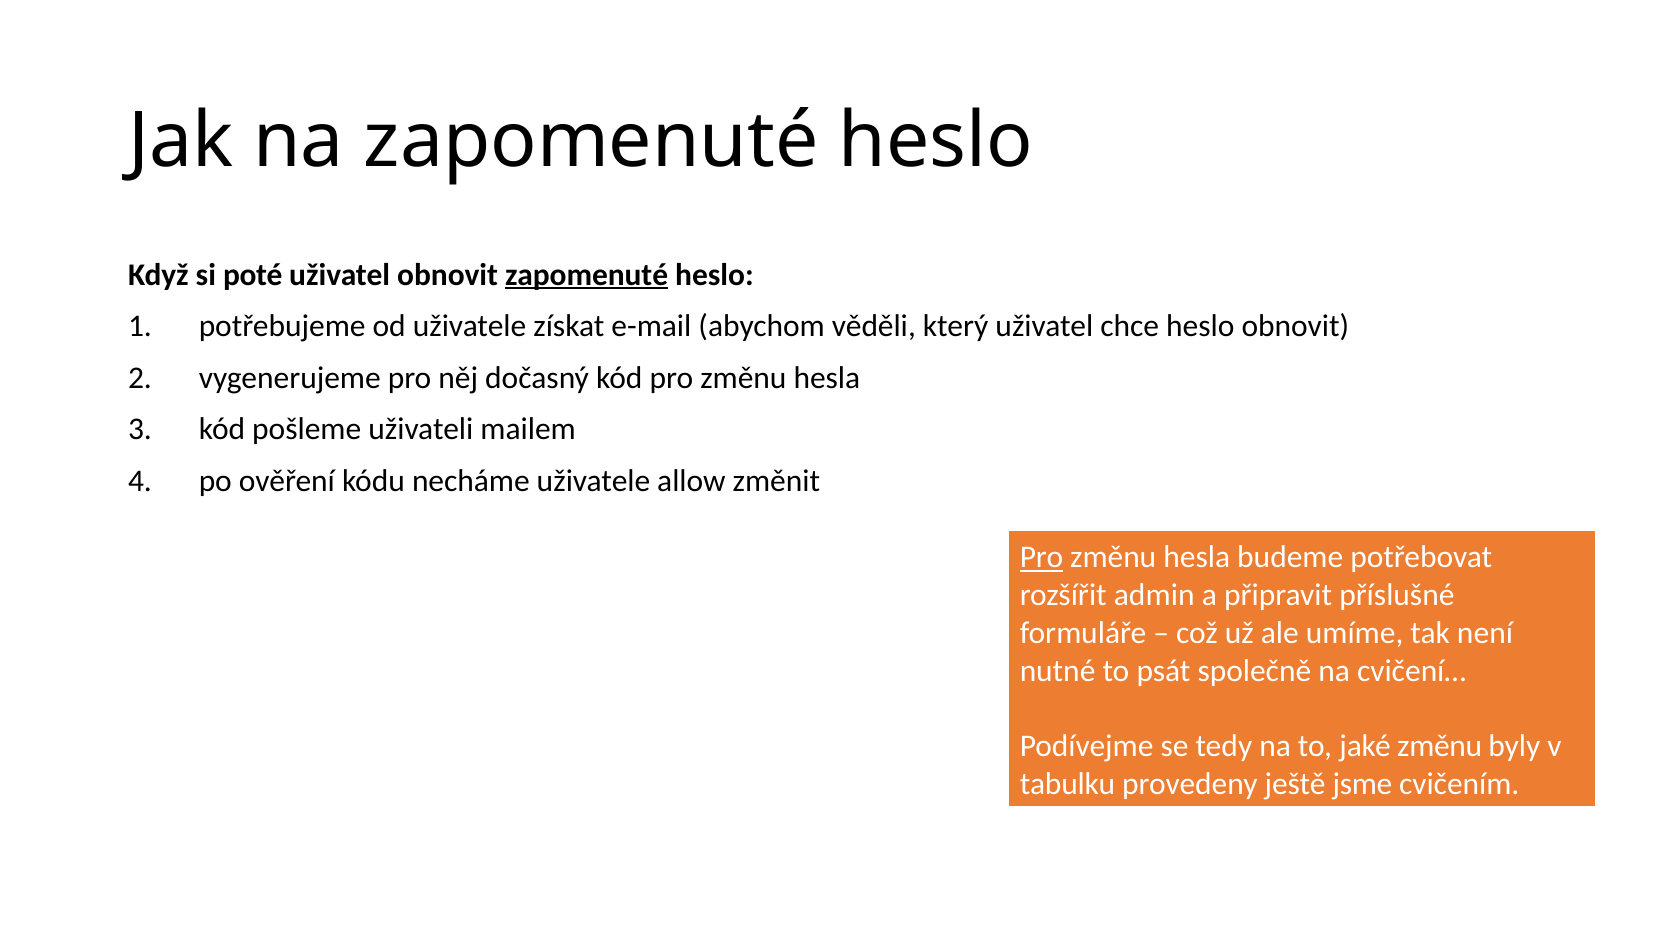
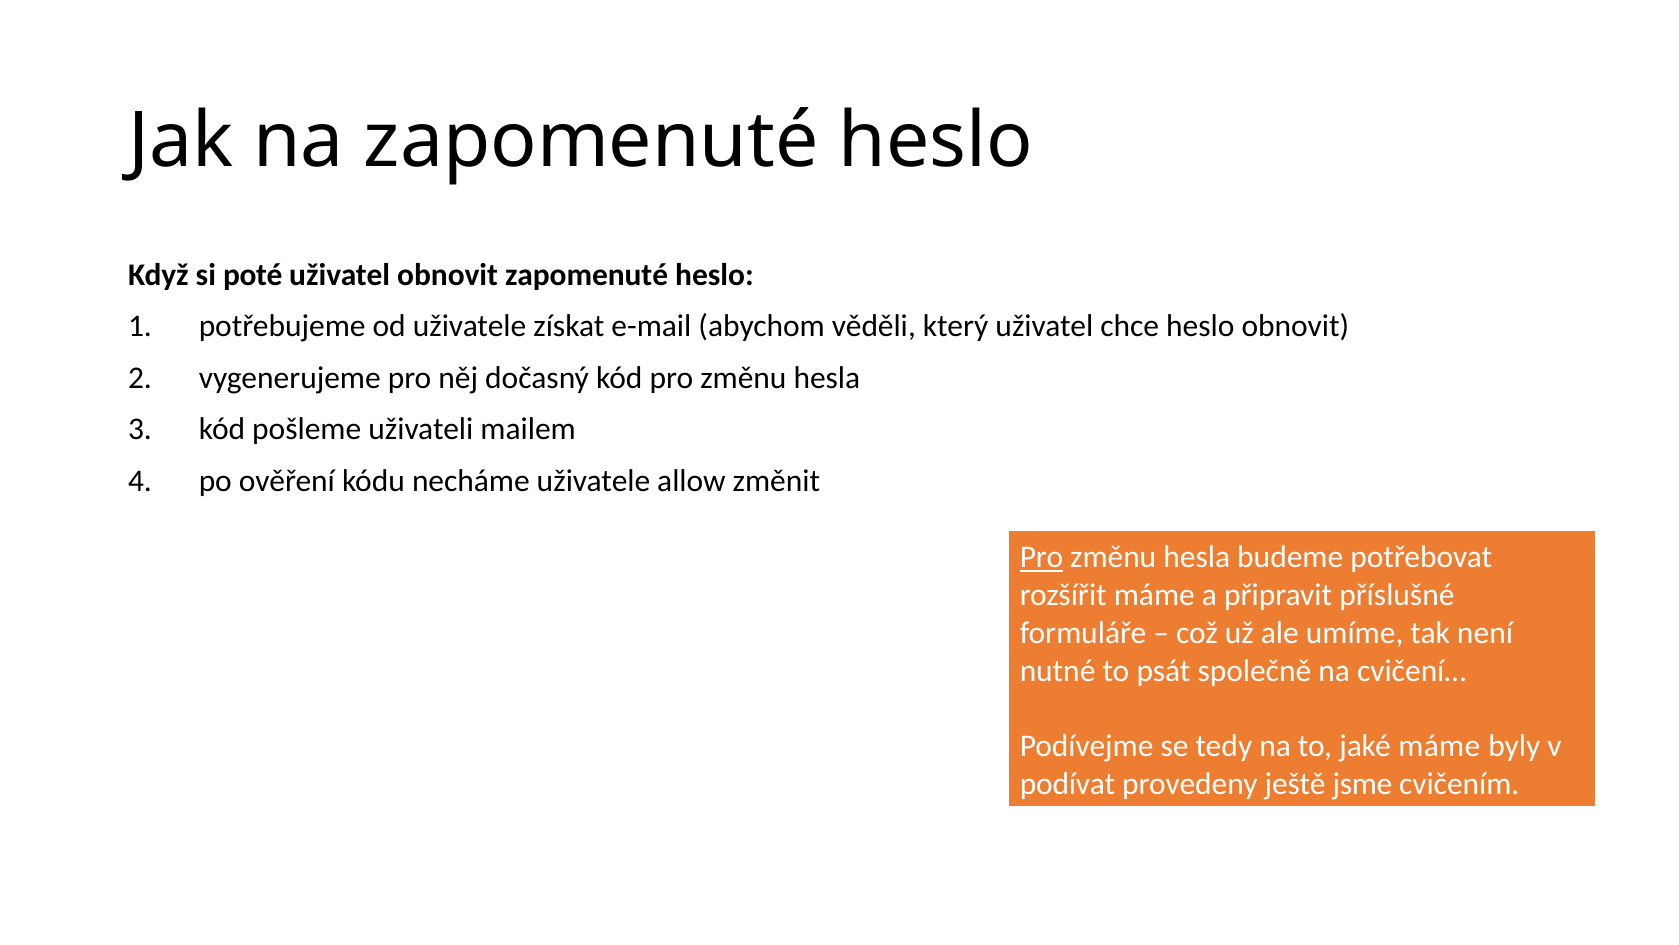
zapomenuté at (587, 275) underline: present -> none
rozšířit admin: admin -> máme
jaké změnu: změnu -> máme
tabulku: tabulku -> podívat
